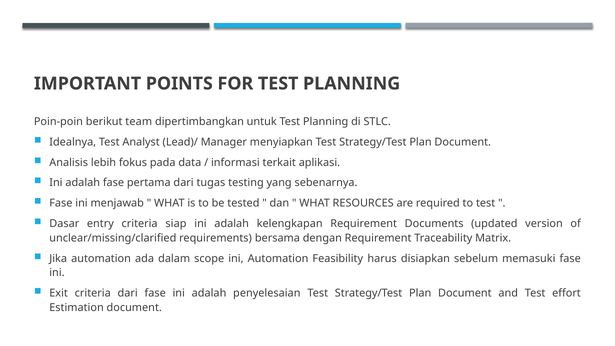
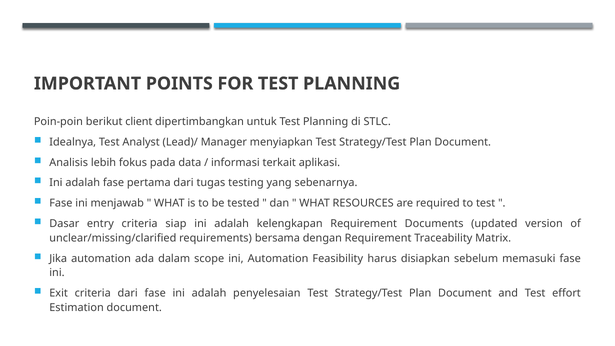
team: team -> client
